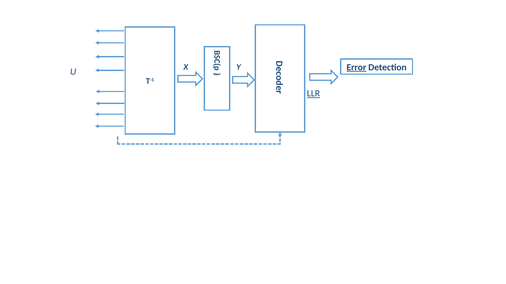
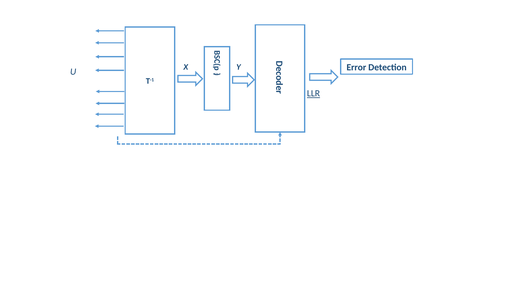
Error underline: present -> none
